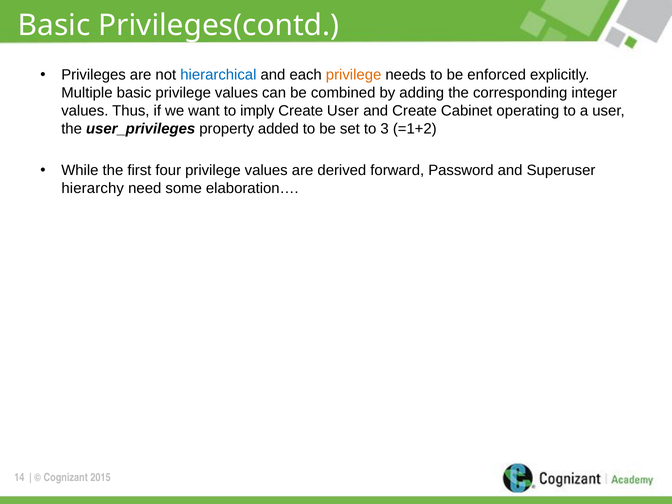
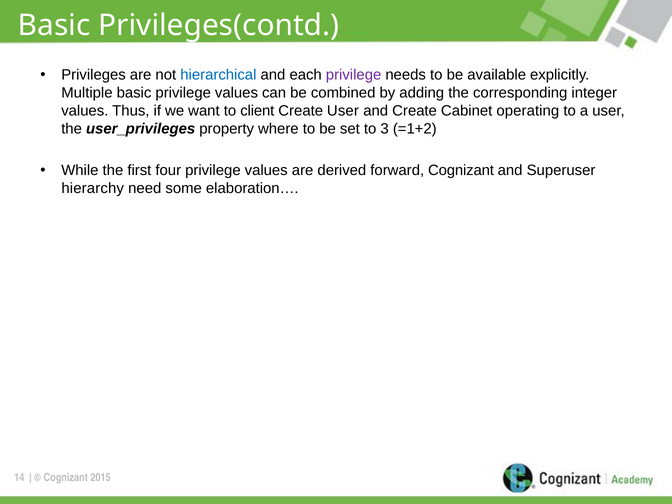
privilege at (354, 75) colour: orange -> purple
enforced: enforced -> available
imply: imply -> client
added: added -> where
forward Password: Password -> Cognizant
